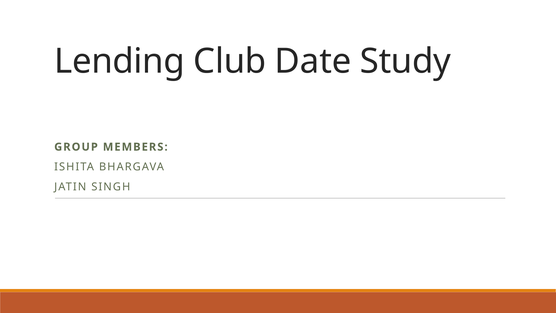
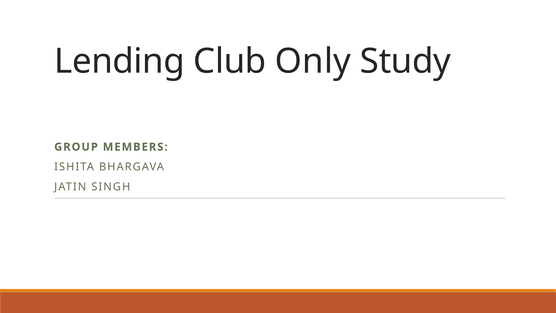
Date: Date -> Only
